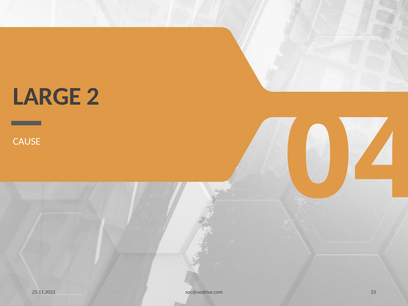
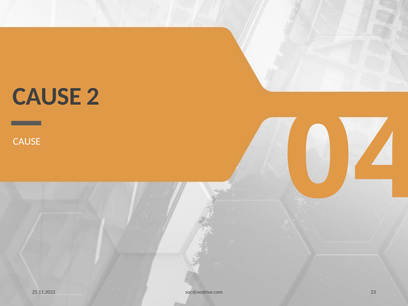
LARGE at (47, 96): LARGE -> CAUSE
